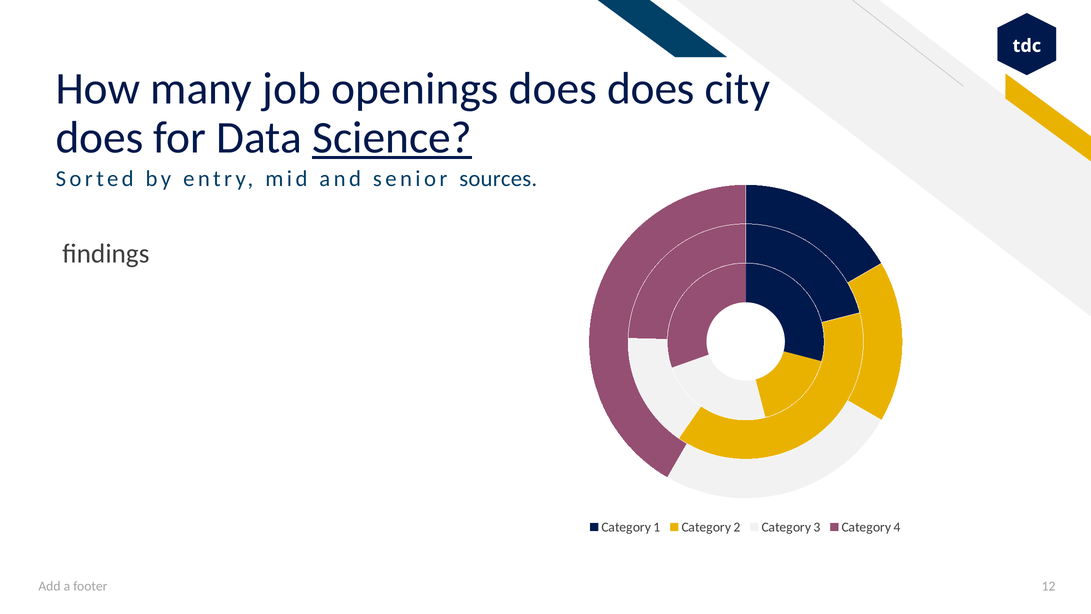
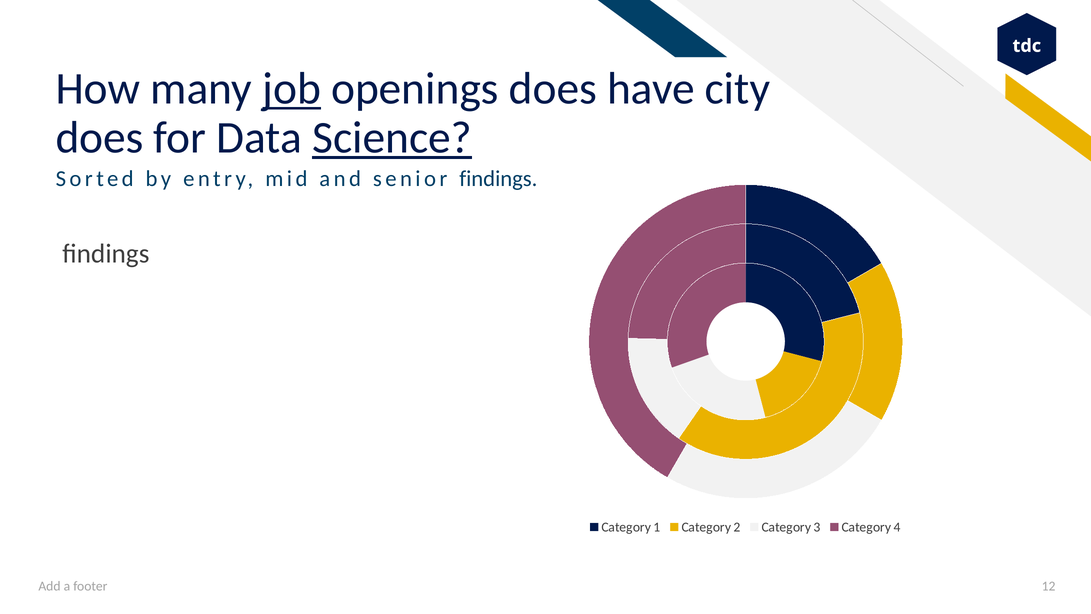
job underline: none -> present
does does: does -> have
senior sources: sources -> findings
